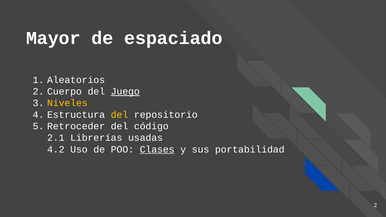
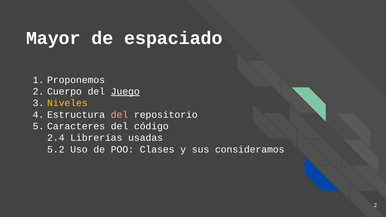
Aleatorios: Aleatorios -> Proponemos
del at (119, 115) colour: yellow -> pink
Retroceder: Retroceder -> Caracteres
2.1: 2.1 -> 2.4
4.2: 4.2 -> 5.2
Clases underline: present -> none
portabilidad: portabilidad -> consideramos
